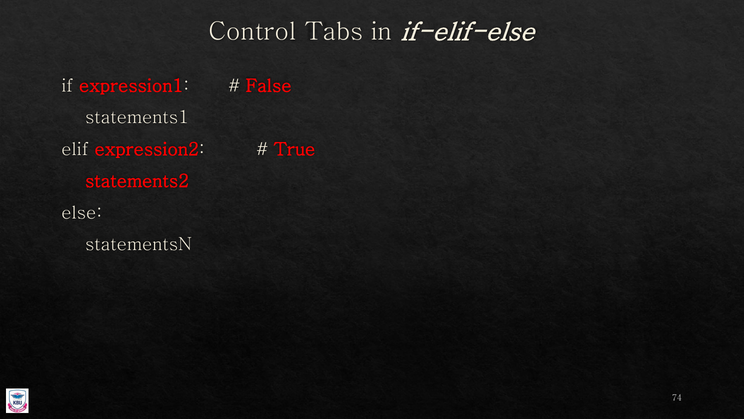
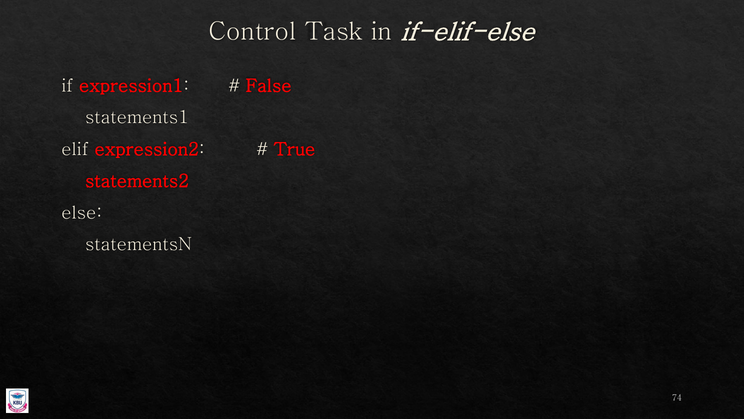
Tabs: Tabs -> Task
